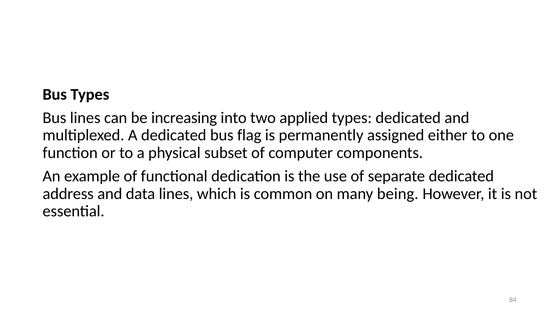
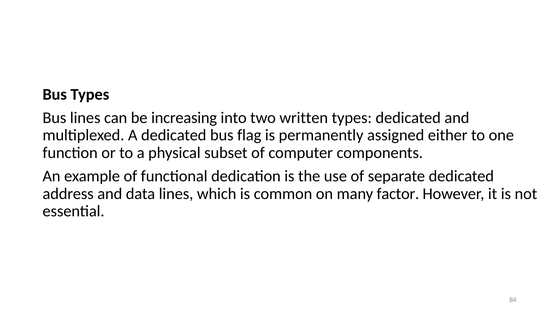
applied: applied -> written
being: being -> factor
